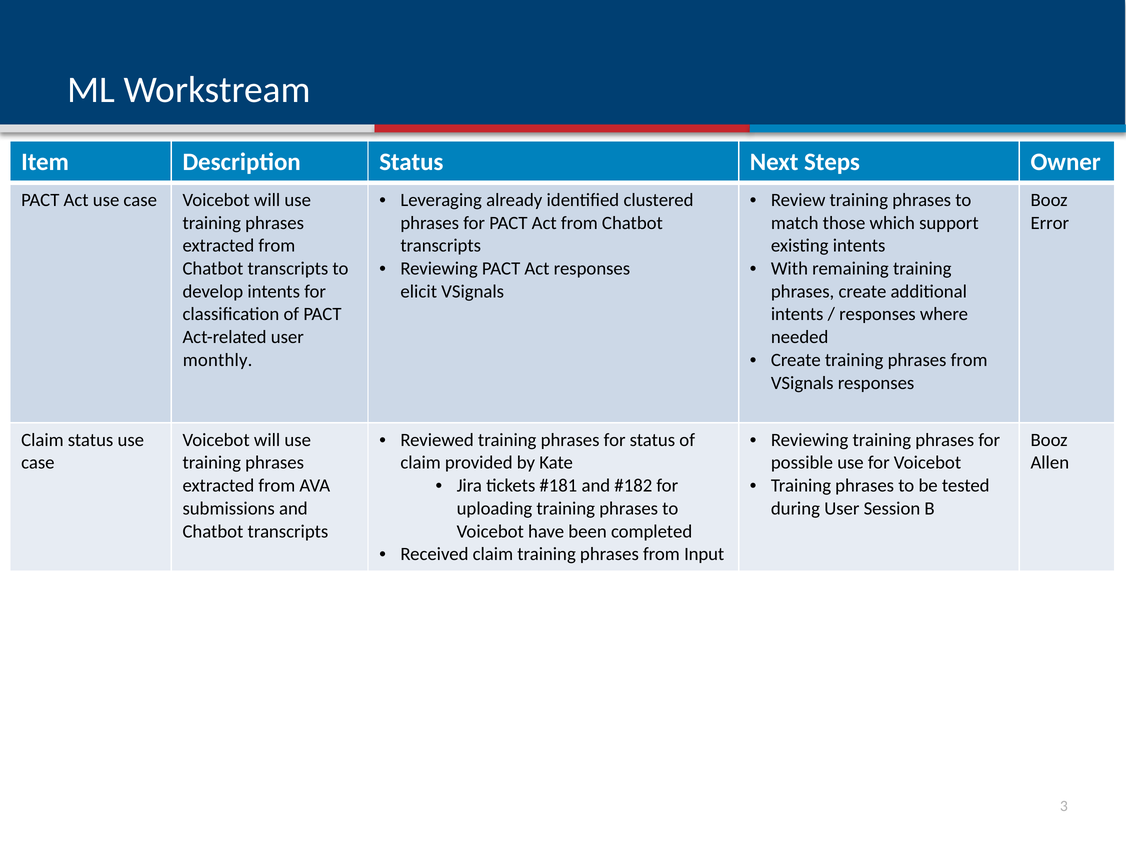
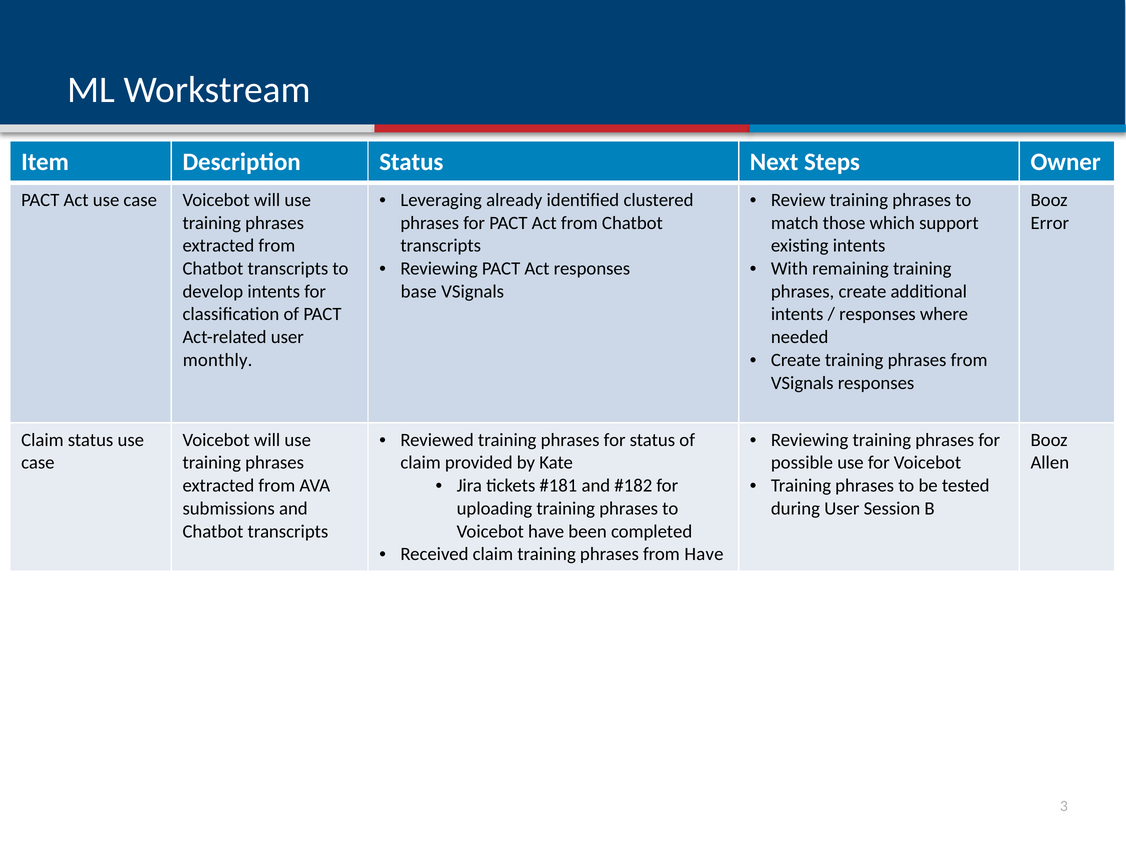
elicit: elicit -> base
from Input: Input -> Have
